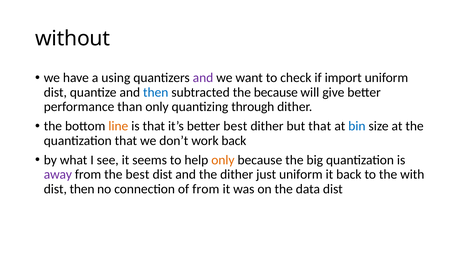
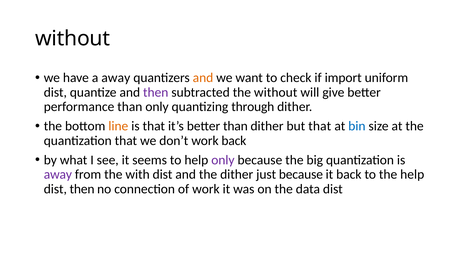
a using: using -> away
and at (203, 78) colour: purple -> orange
then at (156, 92) colour: blue -> purple
the because: because -> without
better best: best -> than
only at (223, 160) colour: orange -> purple
the best: best -> with
just uniform: uniform -> because
the with: with -> help
of from: from -> work
